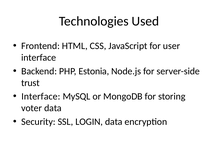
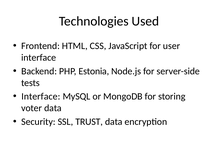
trust: trust -> tests
LOGIN: LOGIN -> TRUST
